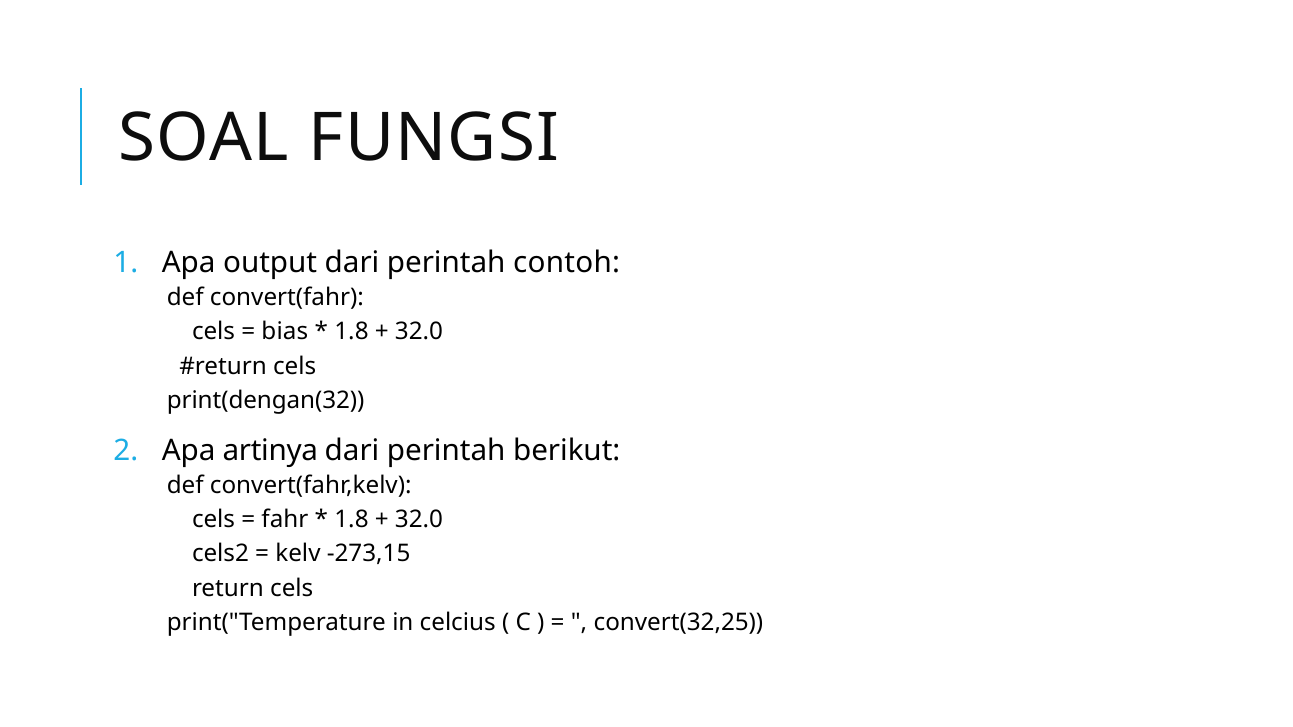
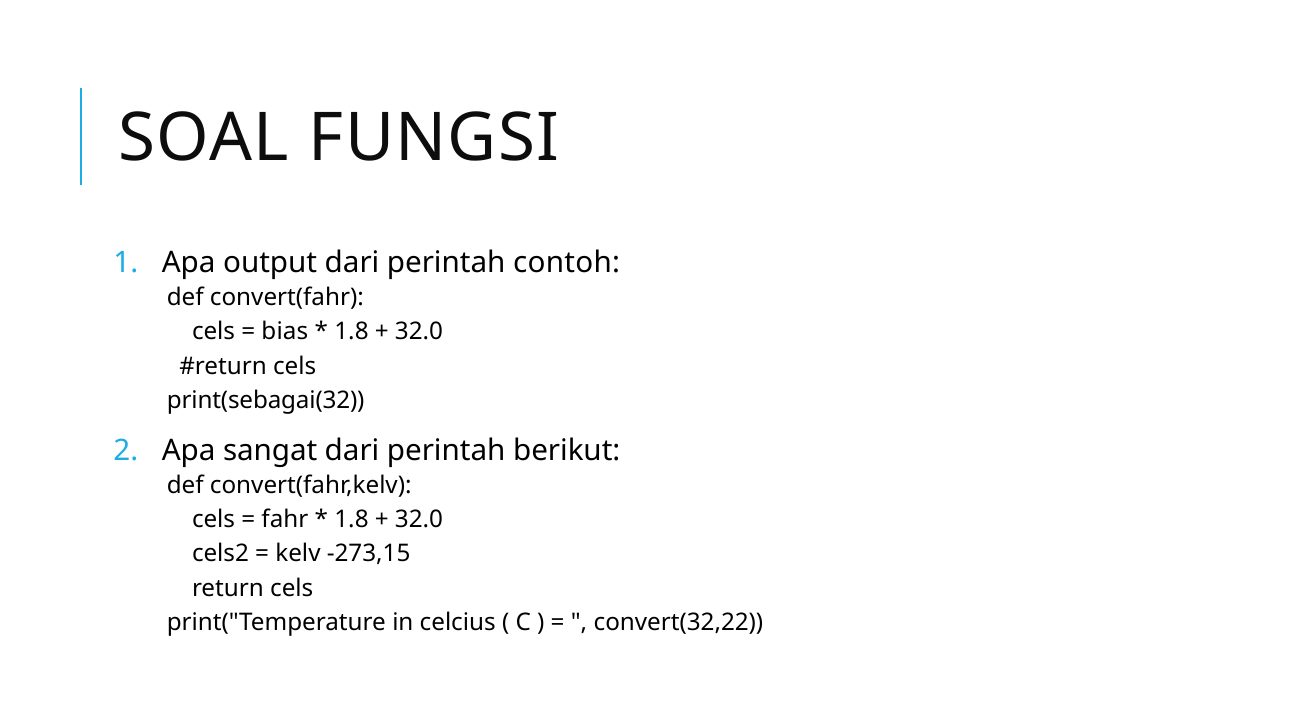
print(dengan(32: print(dengan(32 -> print(sebagai(32
artinya: artinya -> sangat
convert(32,25: convert(32,25 -> convert(32,22
